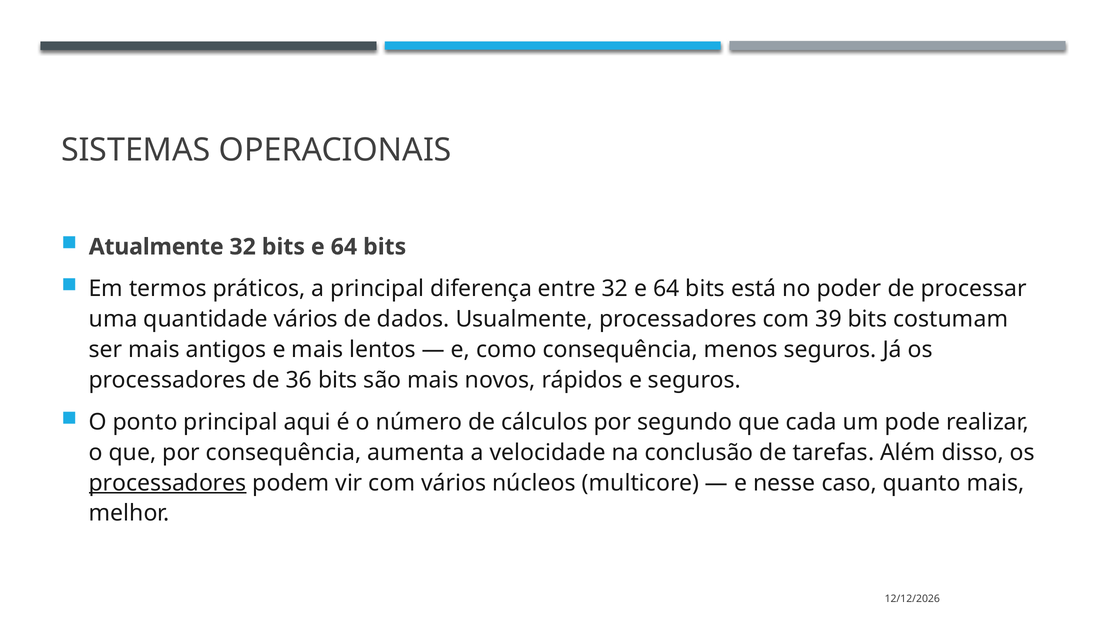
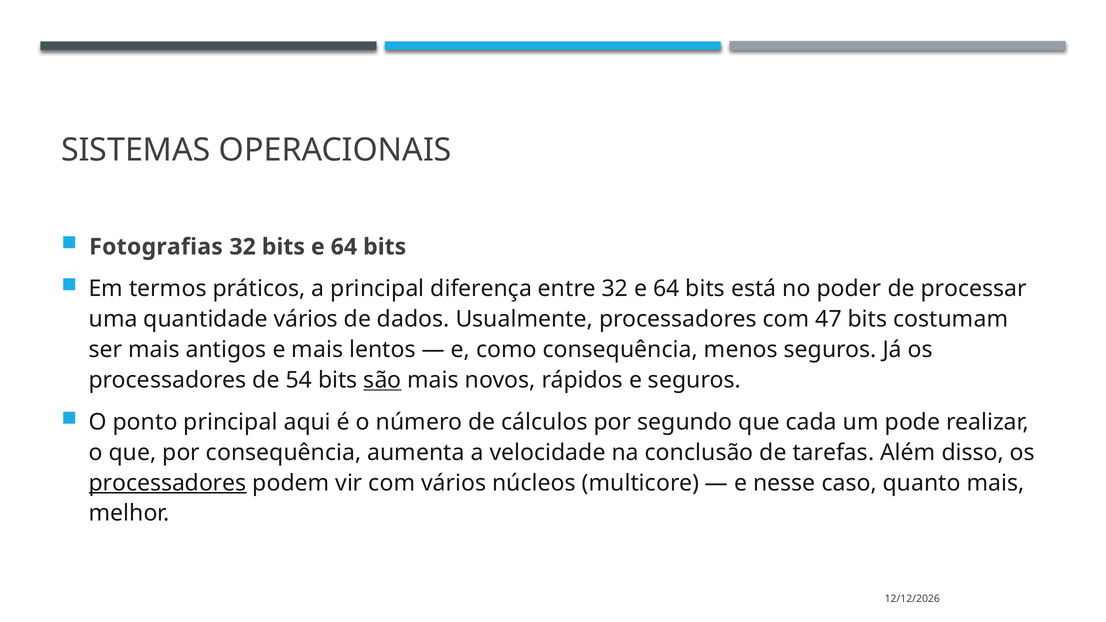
Atualmente: Atualmente -> Fotografias
39: 39 -> 47
36: 36 -> 54
são underline: none -> present
